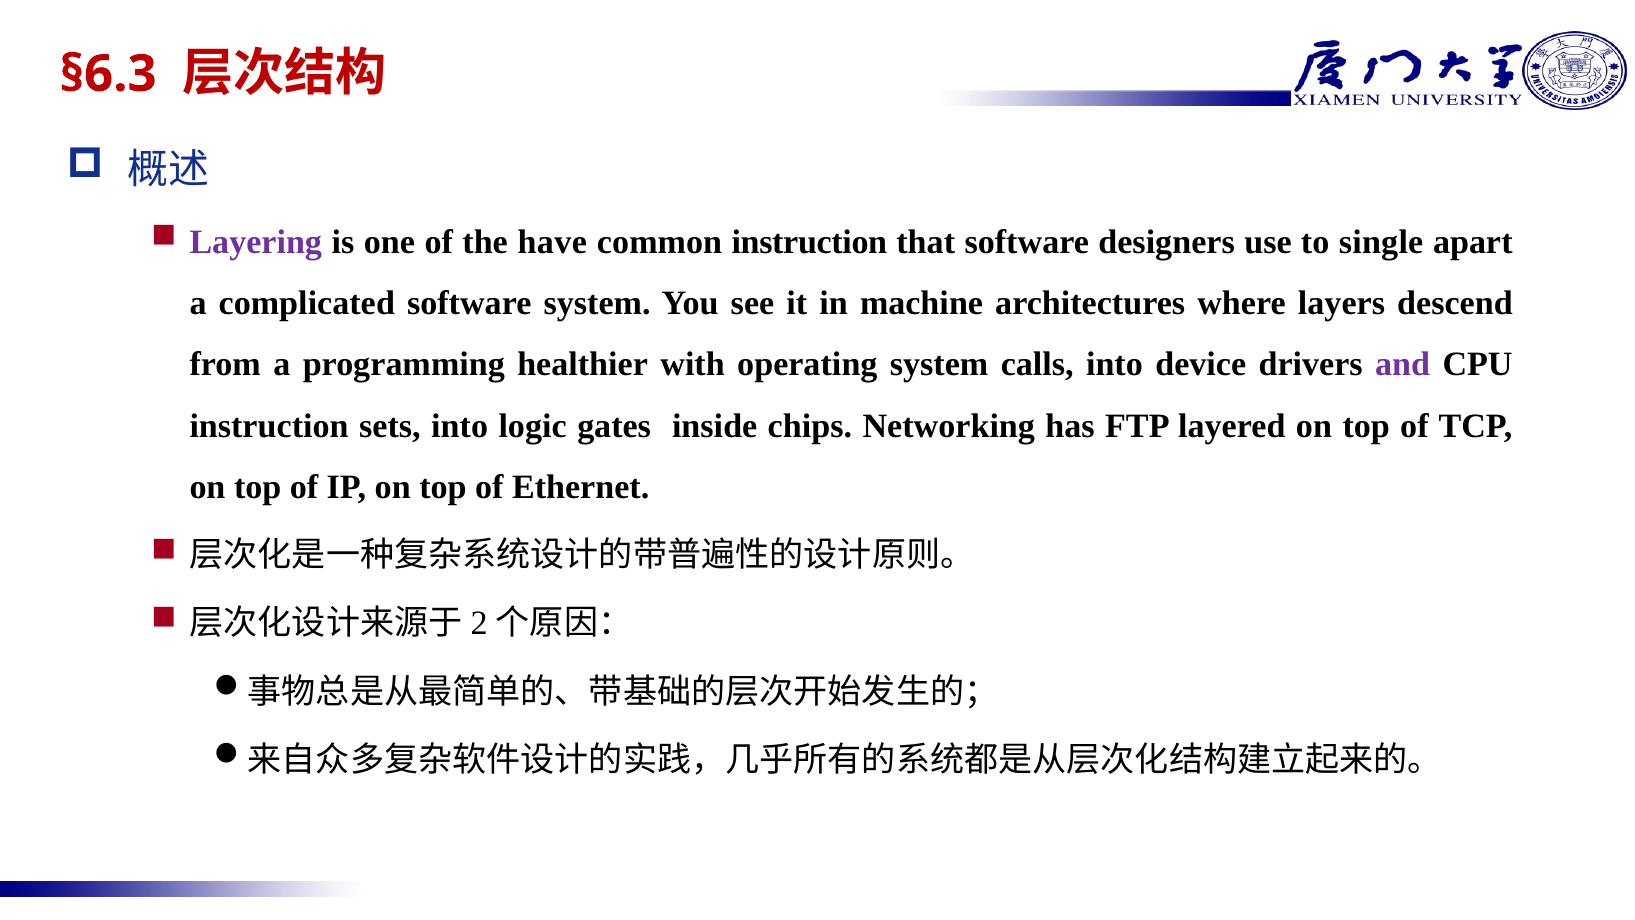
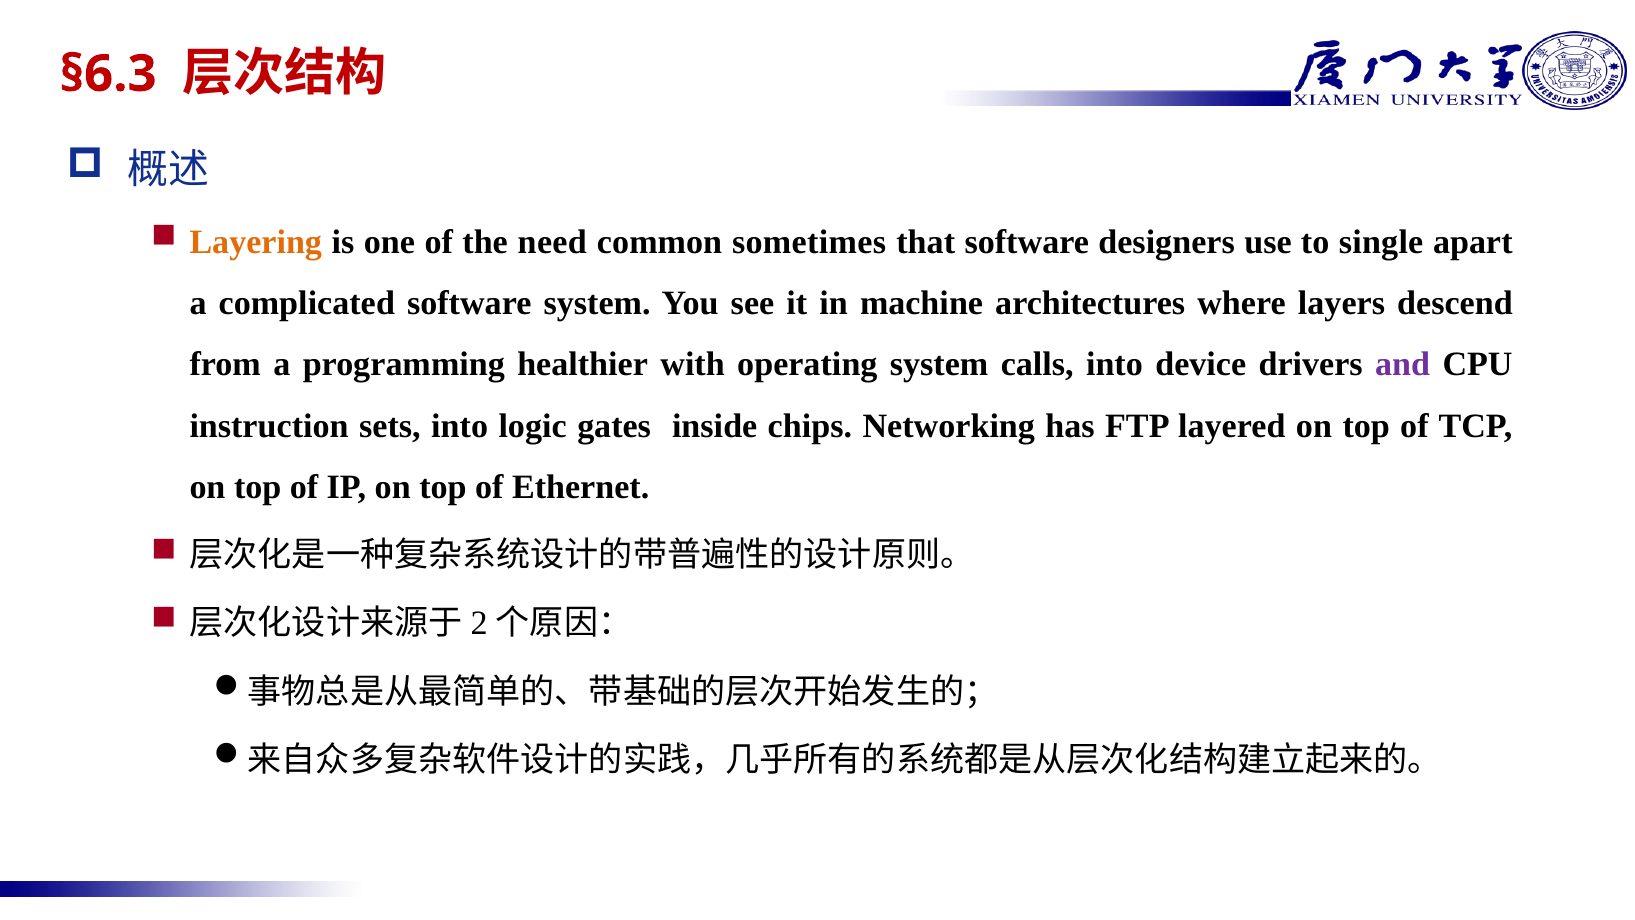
Layering colour: purple -> orange
have: have -> need
common instruction: instruction -> sometimes
